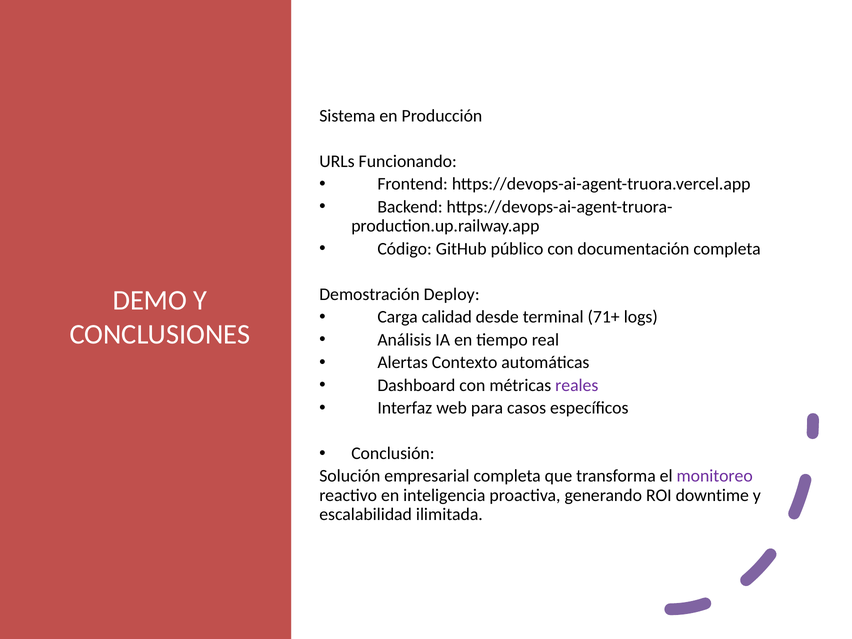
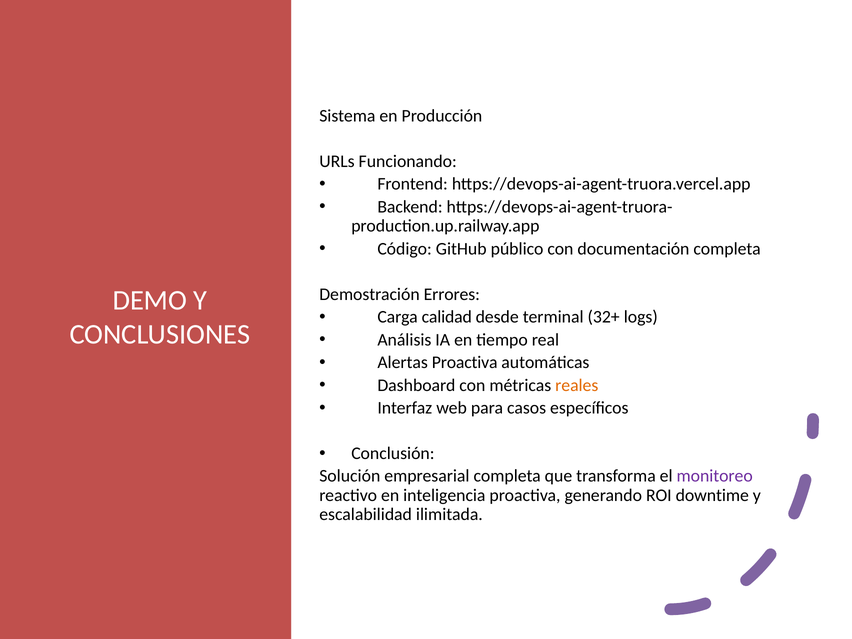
Deploy: Deploy -> Errores
71+: 71+ -> 32+
Contexto at (465, 362): Contexto -> Proactiva
reales colour: purple -> orange
